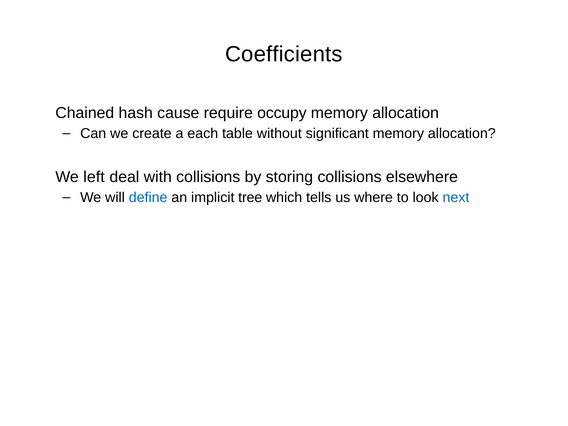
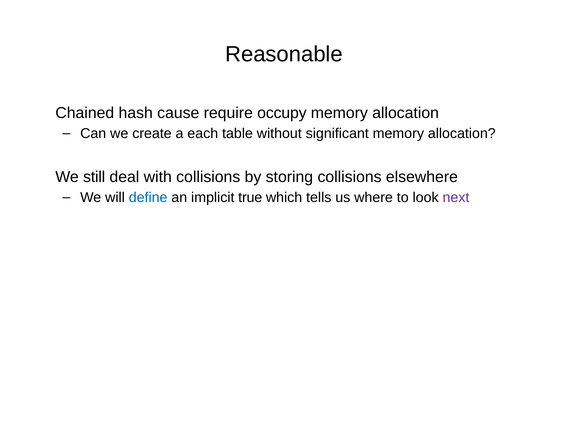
Coefficients: Coefficients -> Reasonable
left: left -> still
tree: tree -> true
next colour: blue -> purple
